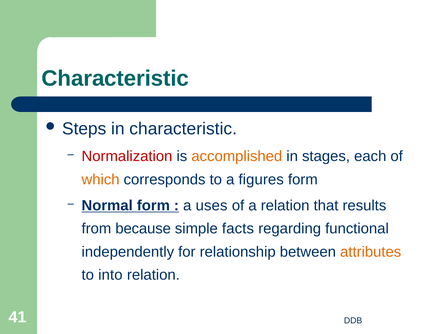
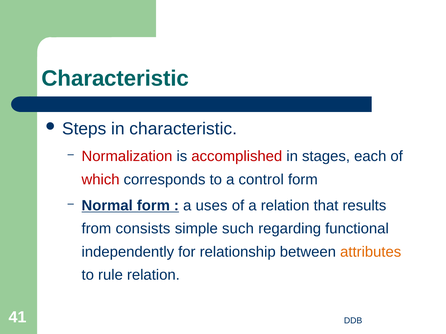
accomplished colour: orange -> red
which colour: orange -> red
figures: figures -> control
because: because -> consists
facts: facts -> such
into: into -> rule
